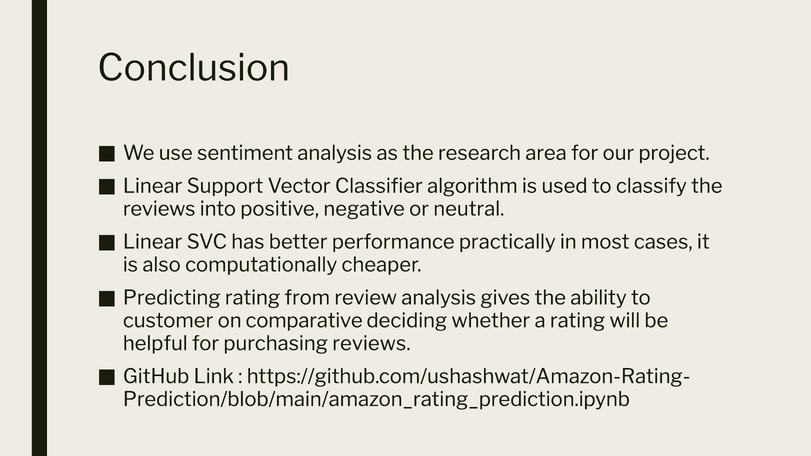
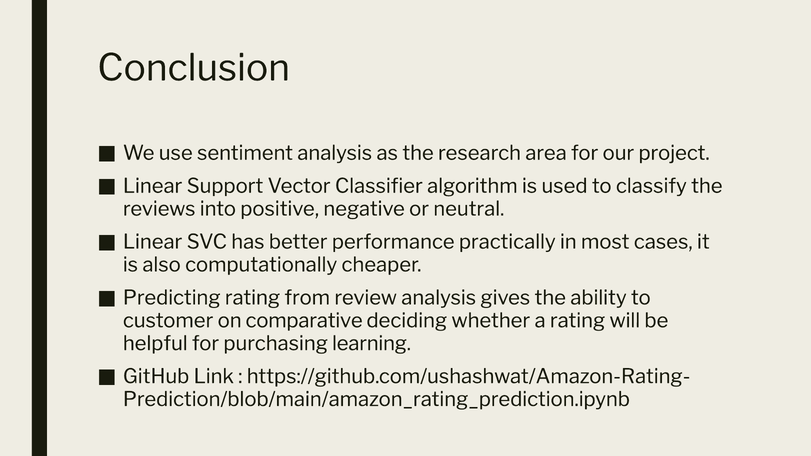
purchasing reviews: reviews -> learning
